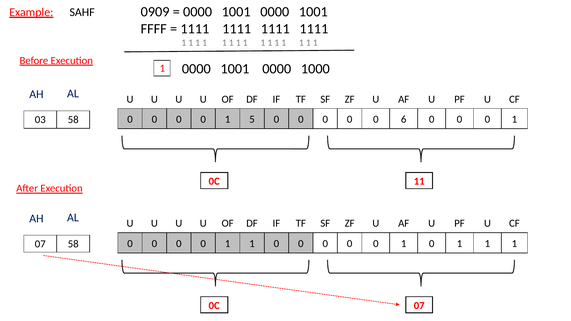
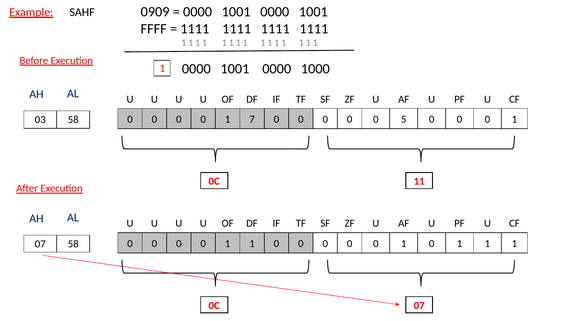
5: 5 -> 7
6: 6 -> 5
